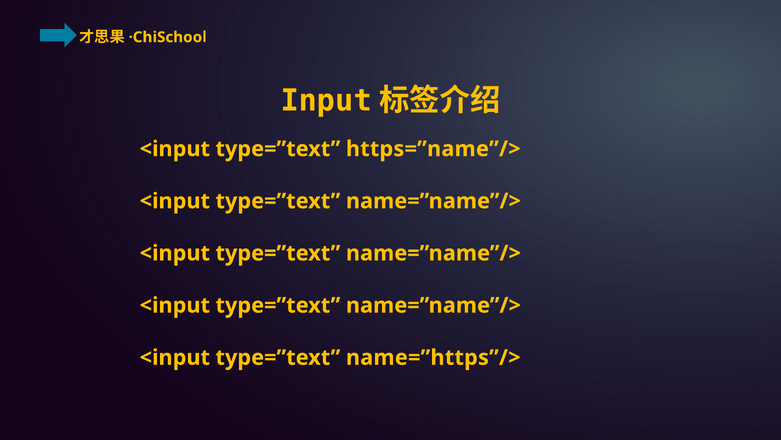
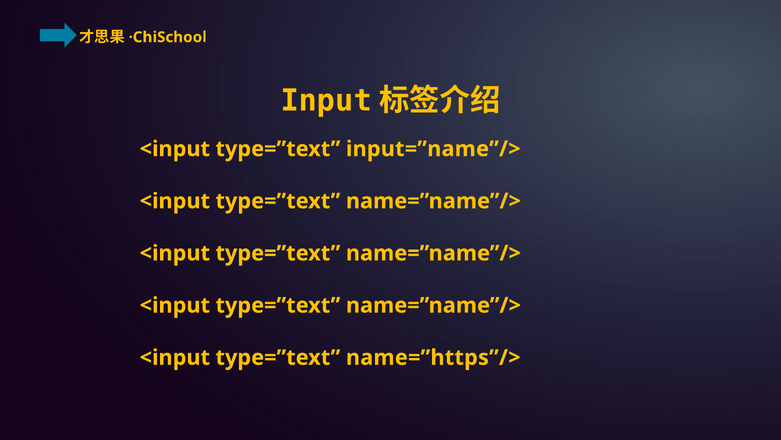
https=”name”/>: https=”name”/> -> input=”name”/>
